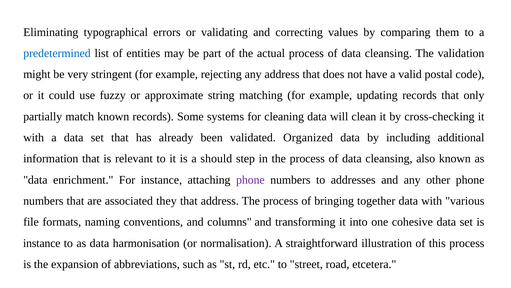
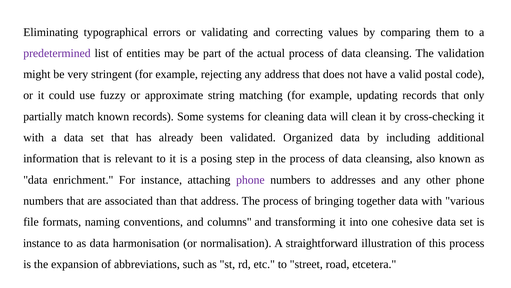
predetermined colour: blue -> purple
should: should -> posing
they: they -> than
